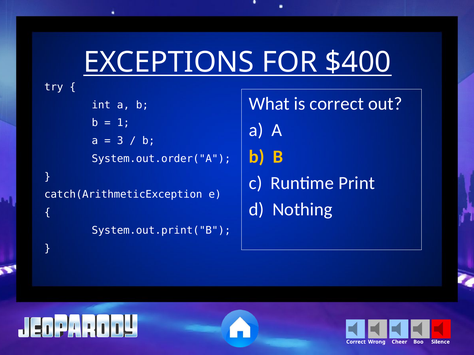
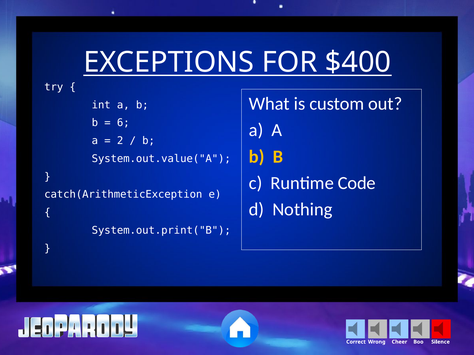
is correct: correct -> custom
1: 1 -> 6
3: 3 -> 2
System.out.order("A: System.out.order("A -> System.out.value("A
Print: Print -> Code
